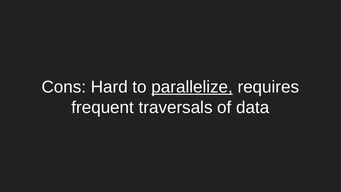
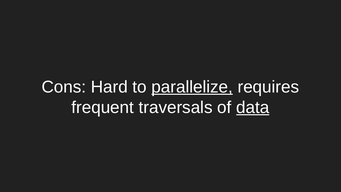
data underline: none -> present
